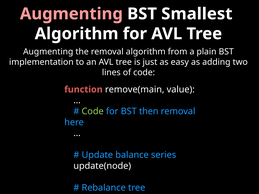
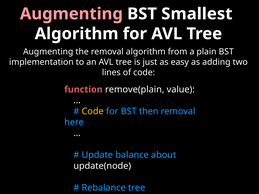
remove(main: remove(main -> remove(plain
Code at (93, 111) colour: light green -> yellow
series: series -> about
